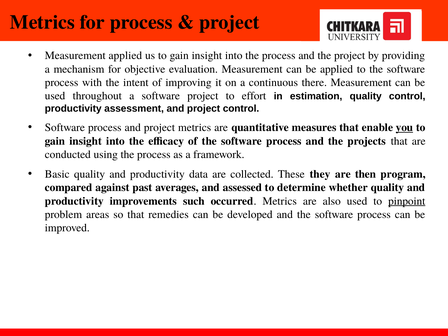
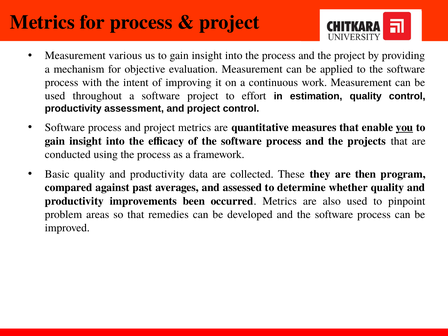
Measurement applied: applied -> various
there: there -> work
such: such -> been
pinpoint underline: present -> none
